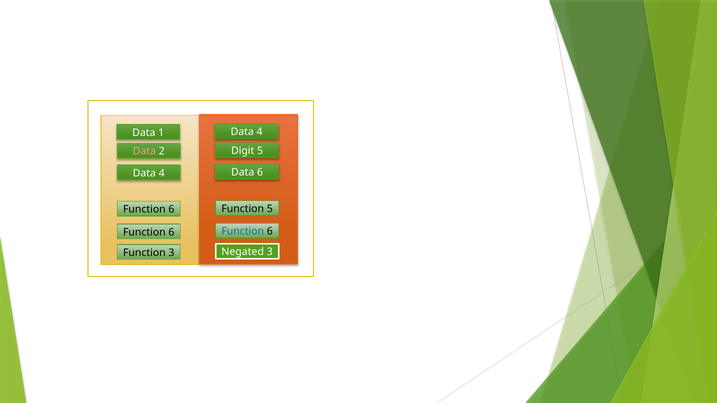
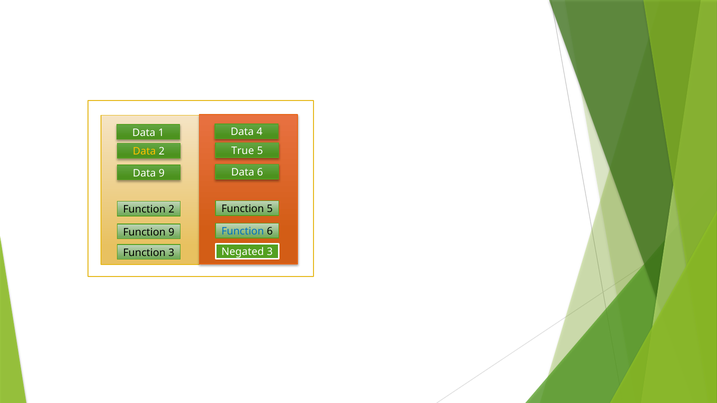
Digit: Digit -> True
Data at (144, 152) colour: pink -> yellow
4 at (162, 173): 4 -> 9
6 at (171, 210): 6 -> 2
6 at (171, 232): 6 -> 9
